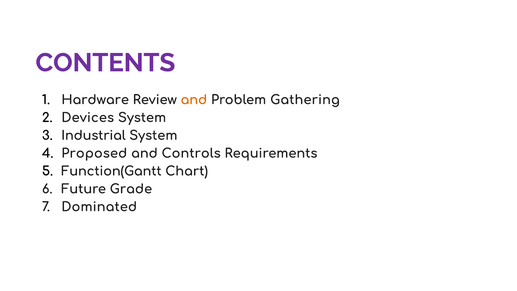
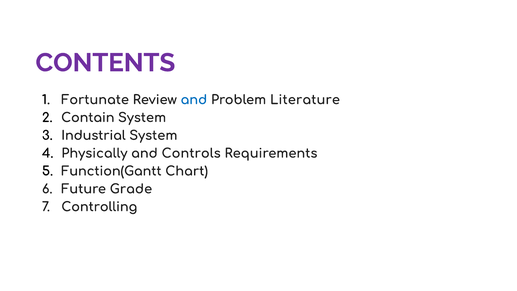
Hardware: Hardware -> Fortunate
and at (194, 100) colour: orange -> blue
Gathering: Gathering -> Literature
Devices: Devices -> Contain
Proposed: Proposed -> Physically
Dominated: Dominated -> Controlling
